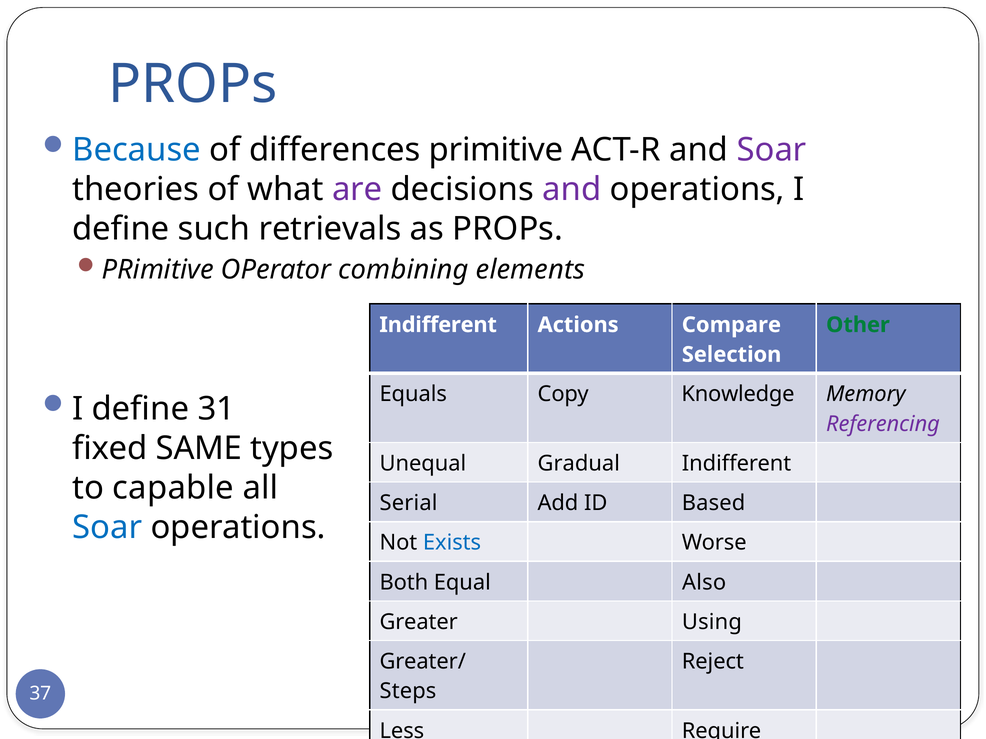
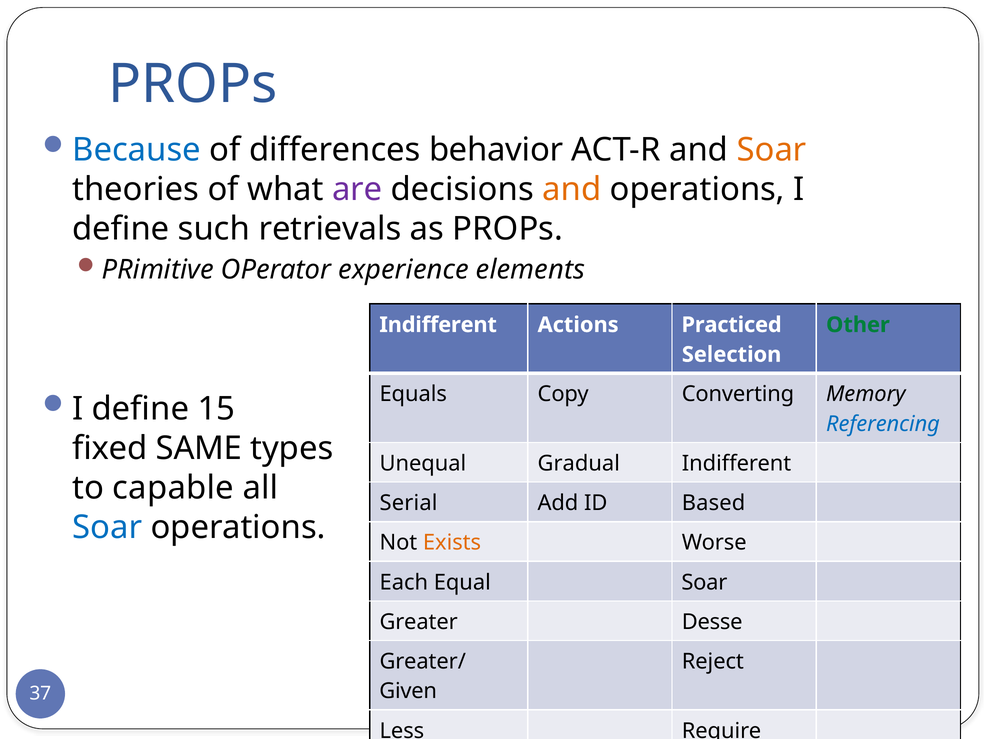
differences primitive: primitive -> behavior
Soar at (772, 150) colour: purple -> orange
and at (572, 190) colour: purple -> orange
combining: combining -> experience
Compare: Compare -> Practiced
Knowledge: Knowledge -> Converting
31: 31 -> 15
Referencing colour: purple -> blue
Exists colour: blue -> orange
Both: Both -> Each
Equal Also: Also -> Soar
Using: Using -> Desse
Steps: Steps -> Given
